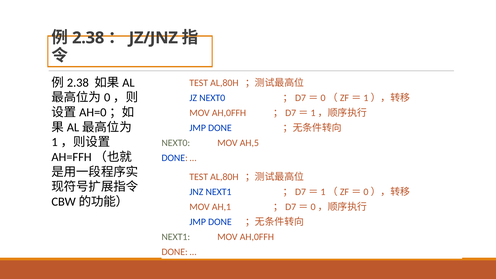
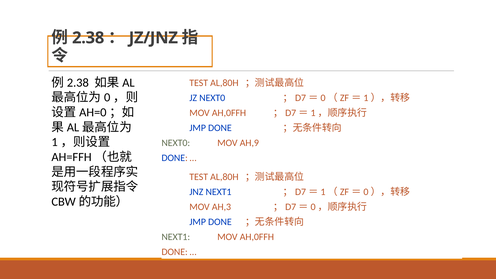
AH,5: AH,5 -> AH,9
AH,1: AH,1 -> AH,3
